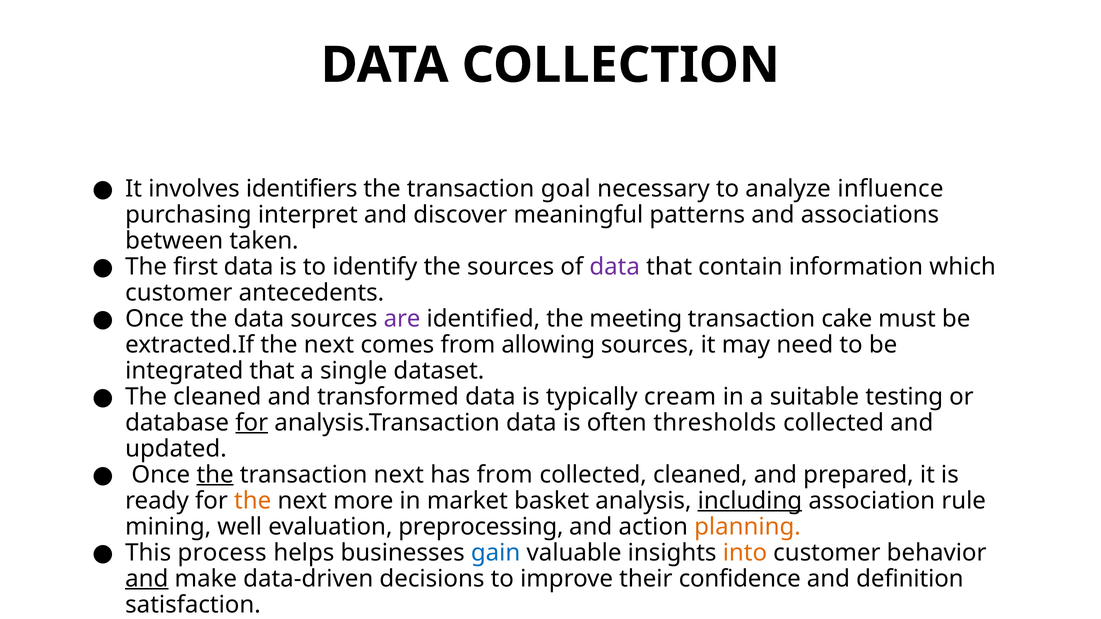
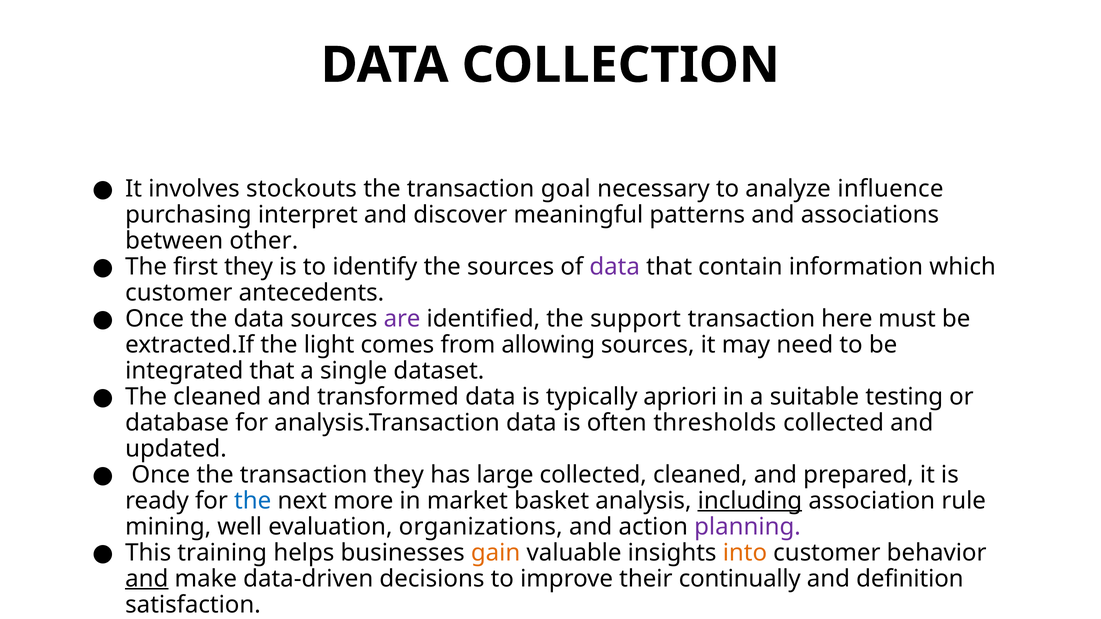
identifiers: identifiers -> stockouts
taken: taken -> other
first data: data -> they
meeting: meeting -> support
cake: cake -> here
extracted.If the next: next -> light
cream: cream -> apriori
for at (252, 423) underline: present -> none
the at (215, 475) underline: present -> none
transaction next: next -> they
has from: from -> large
the at (253, 501) colour: orange -> blue
preprocessing: preprocessing -> organizations
planning colour: orange -> purple
process: process -> training
gain colour: blue -> orange
confidence: confidence -> continually
